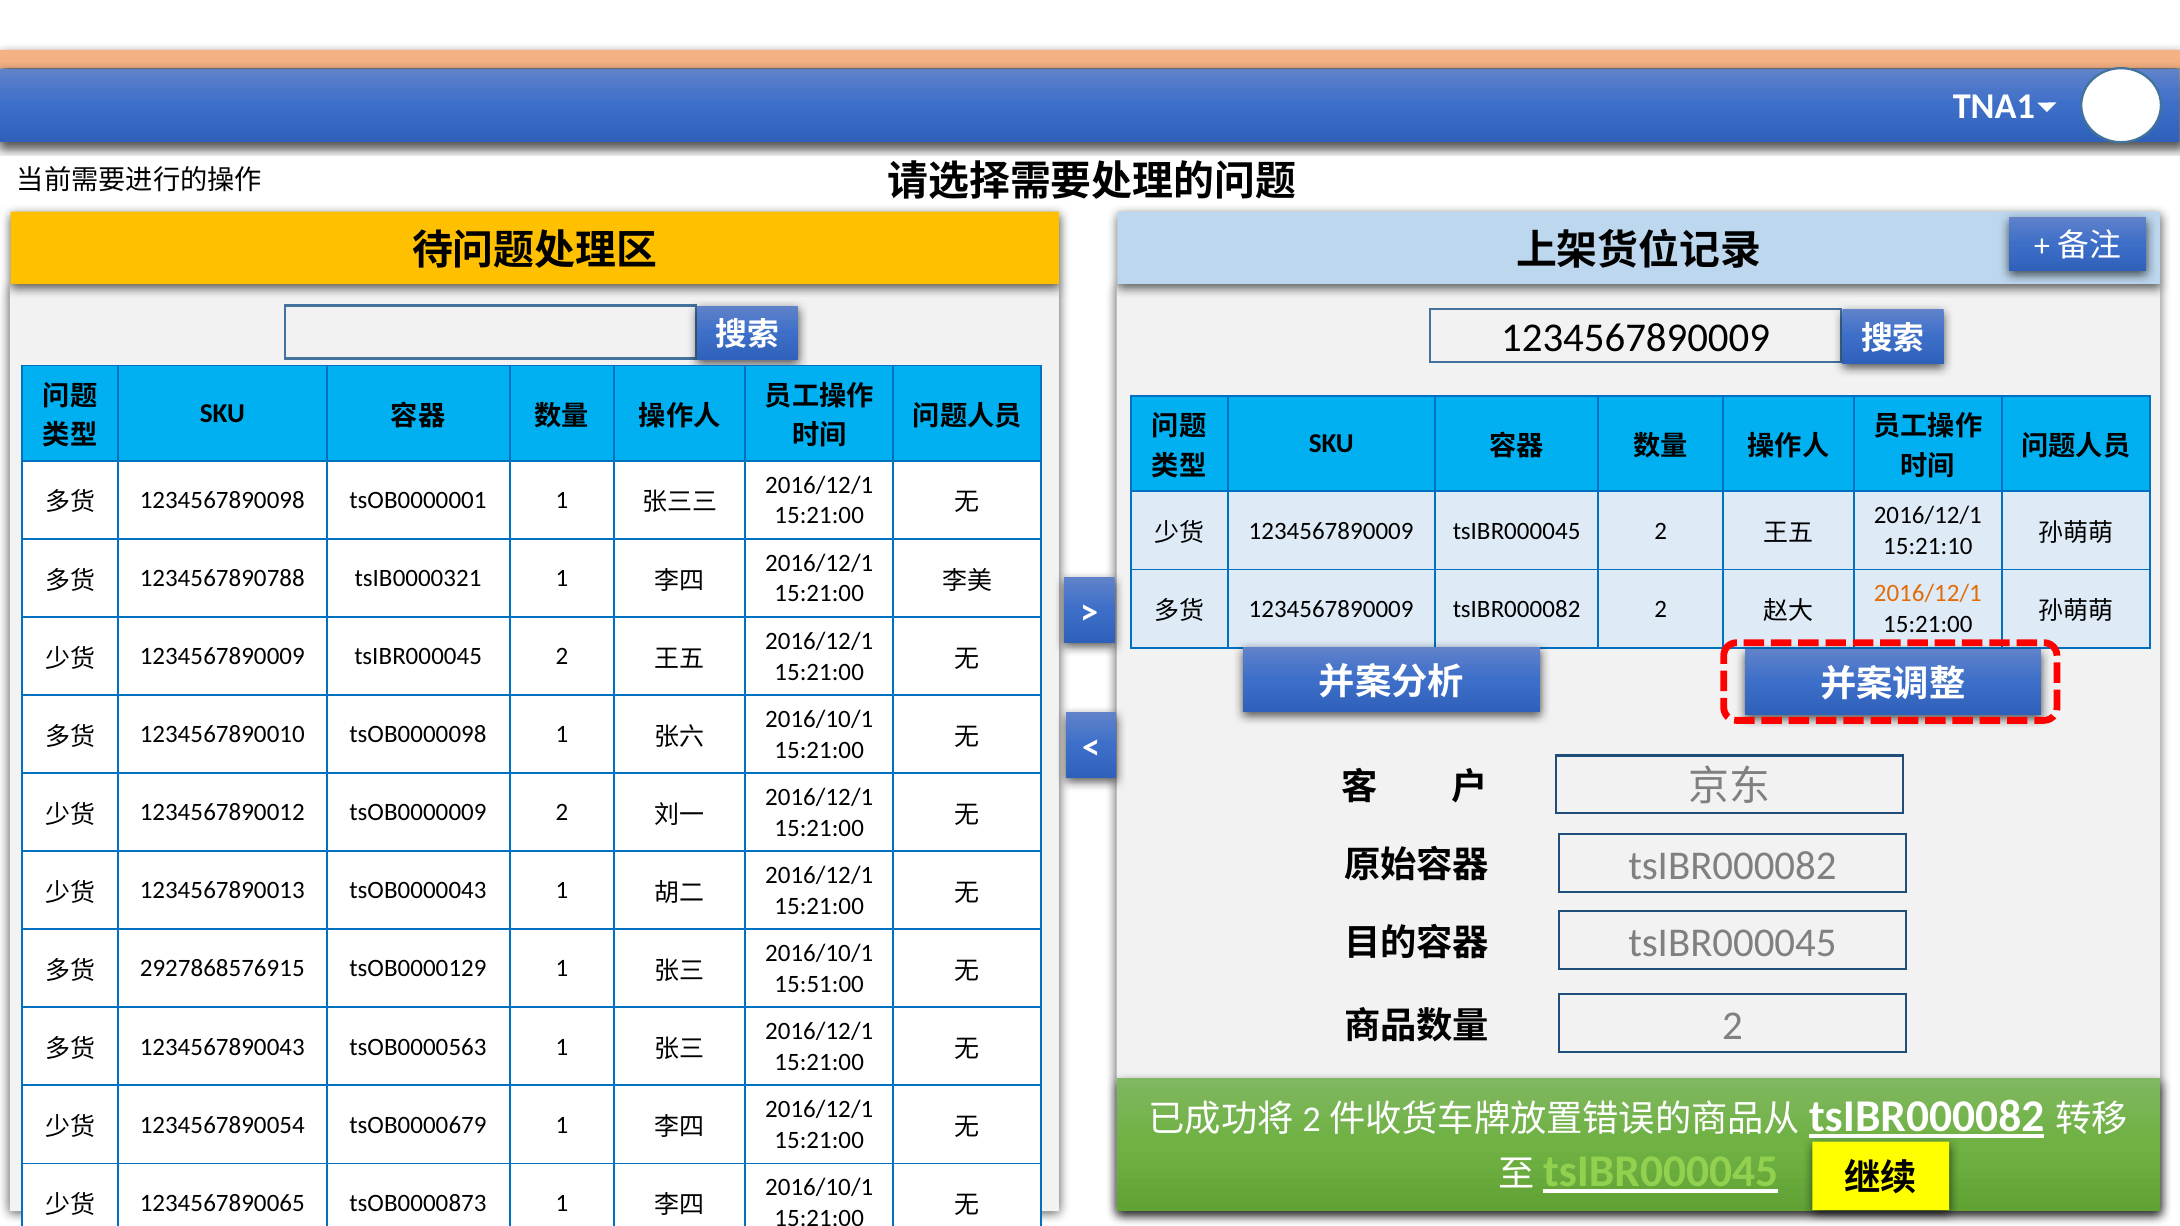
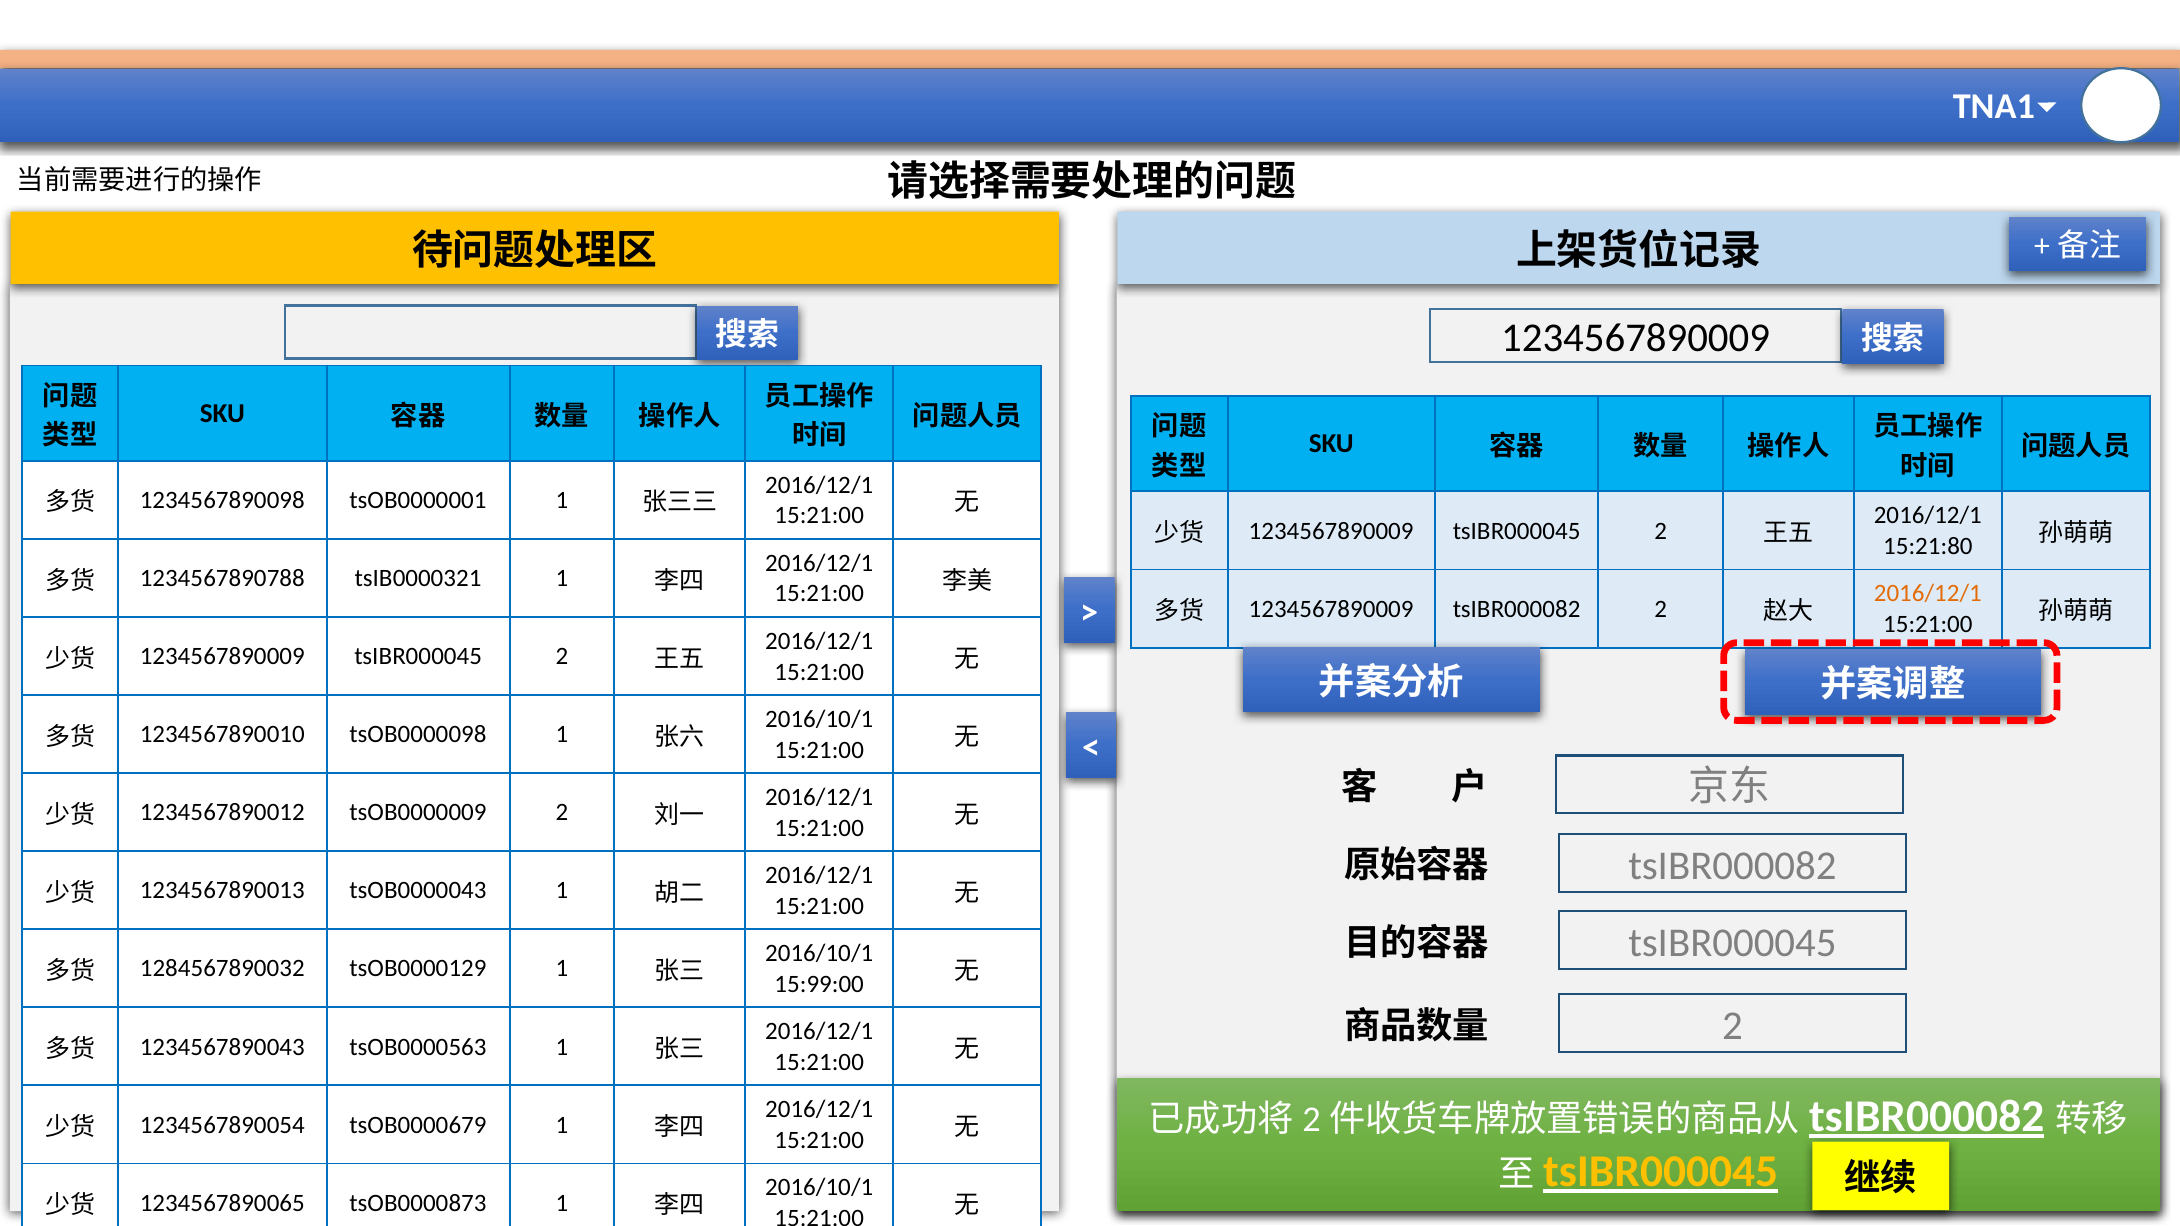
15:21:10: 15:21:10 -> 15:21:80
2927868576915: 2927868576915 -> 1284567890032
15:51:00: 15:51:00 -> 15:99:00
tsIBR000045 at (1661, 1171) colour: light green -> yellow
